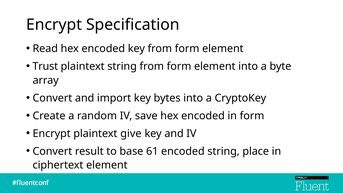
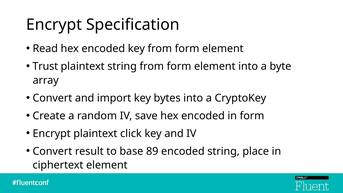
give: give -> click
61: 61 -> 89
